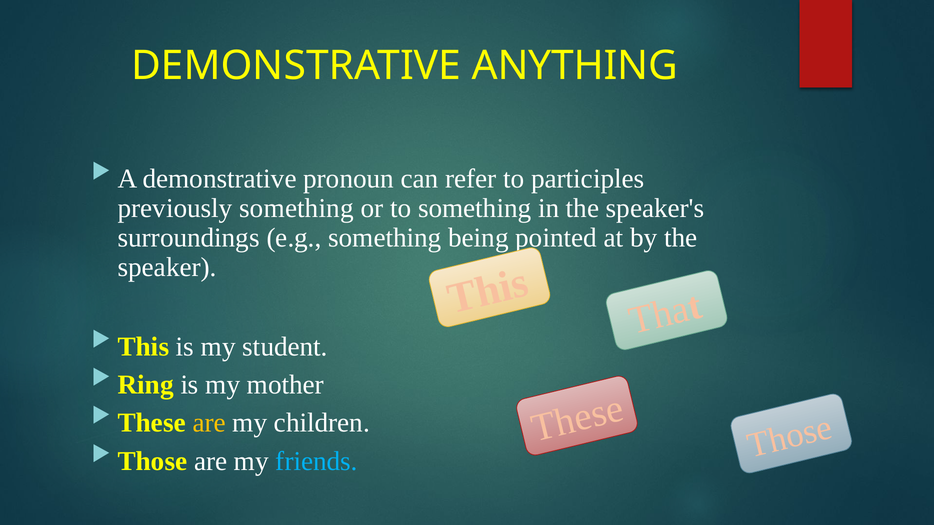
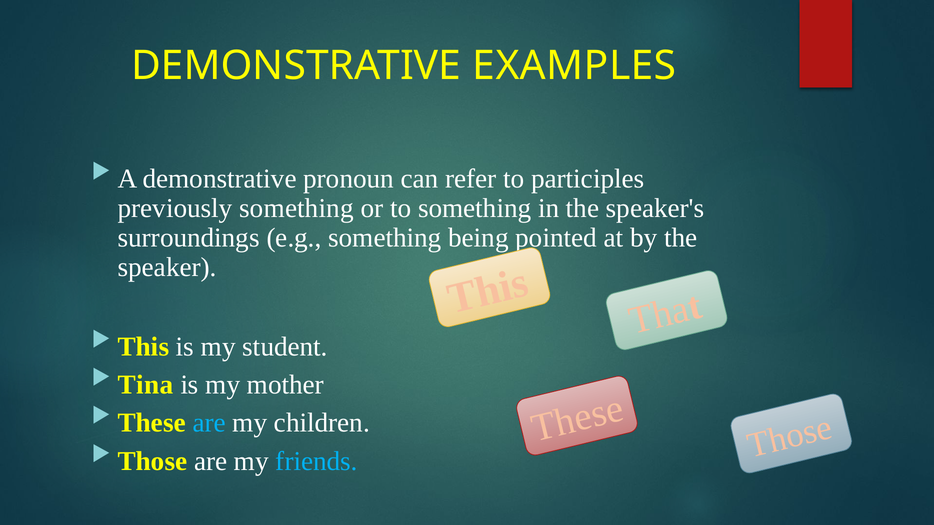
ANYTHING: ANYTHING -> EXAMPLES
Ring: Ring -> Tina
are at (209, 423) colour: yellow -> light blue
